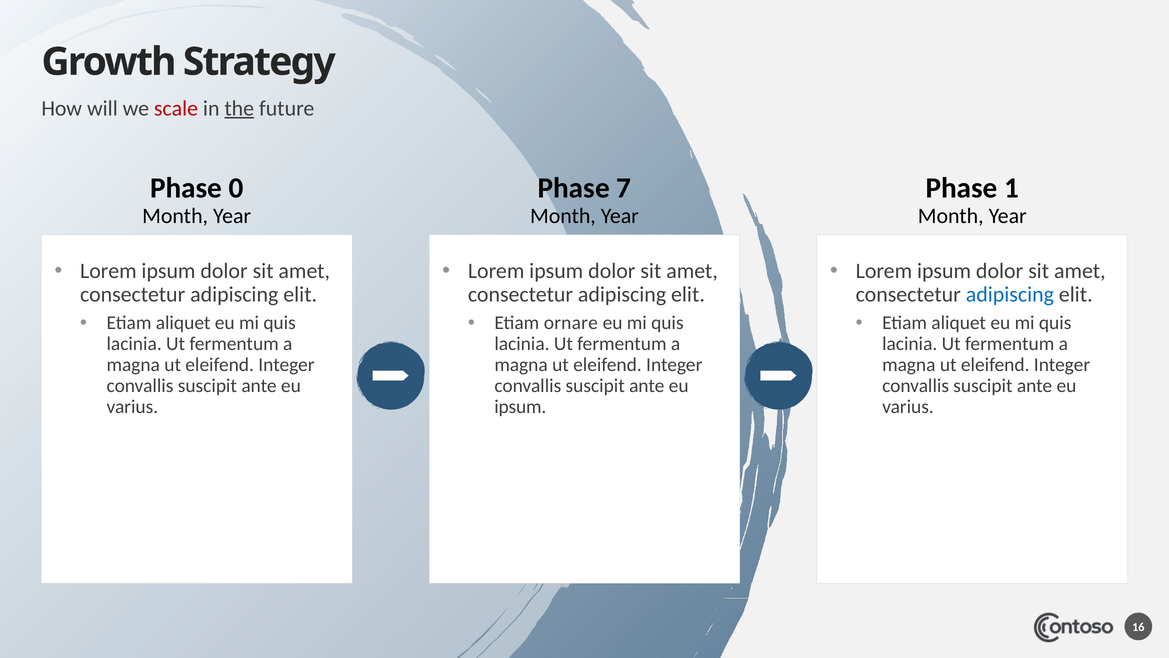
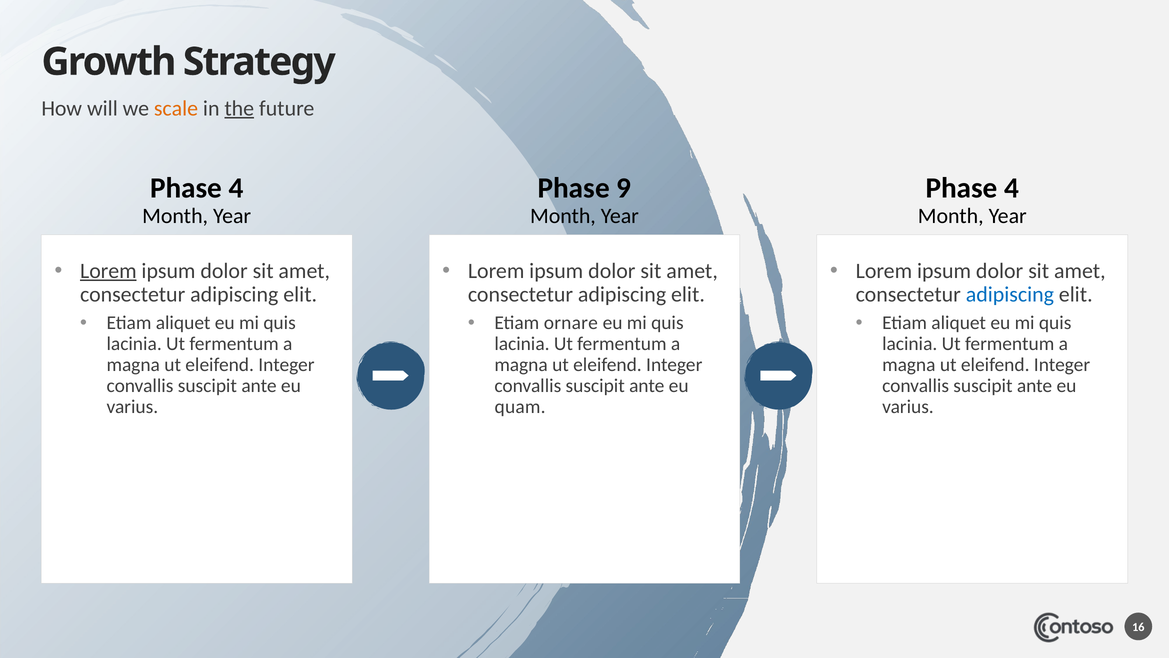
scale colour: red -> orange
0 at (236, 188): 0 -> 4
7: 7 -> 9
1 at (1012, 188): 1 -> 4
Lorem at (108, 271) underline: none -> present
ipsum at (520, 407): ipsum -> quam
